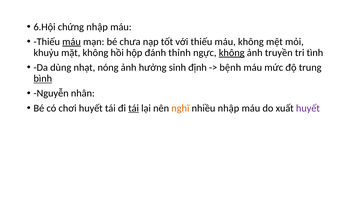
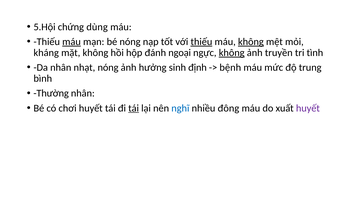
6.Hội: 6.Hội -> 5.Hội
chứng nhập: nhập -> dùng
bé chưa: chưa -> nóng
thiếu at (201, 42) underline: none -> present
không at (251, 42) underline: none -> present
khuỷu: khuỷu -> kháng
thỉnh: thỉnh -> ngoại
Da dùng: dùng -> nhân
bình underline: present -> none
Nguyễn: Nguyễn -> Thường
nghĩ colour: orange -> blue
nhiều nhập: nhập -> đông
